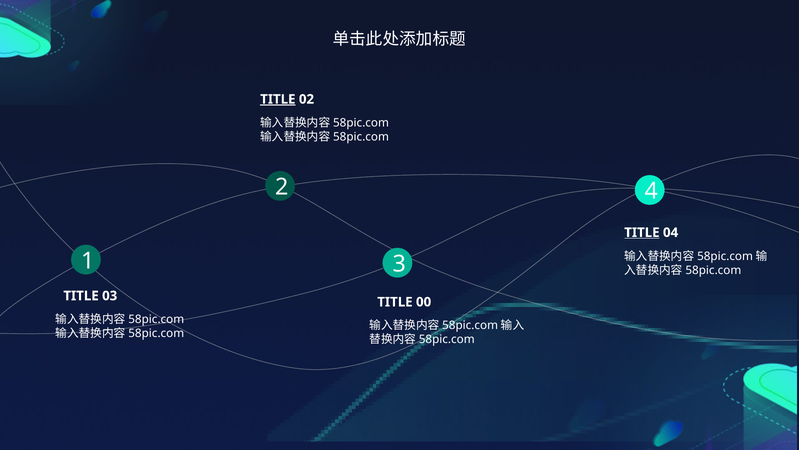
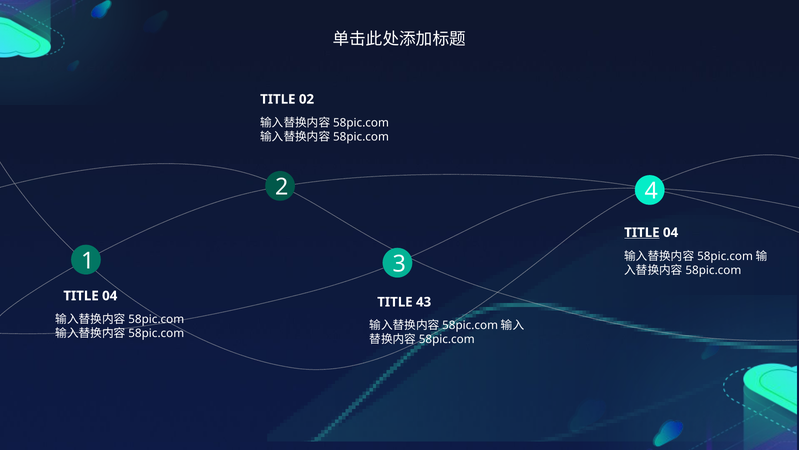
TITLE at (278, 99) underline: present -> none
03 at (110, 295): 03 -> 04
00: 00 -> 43
